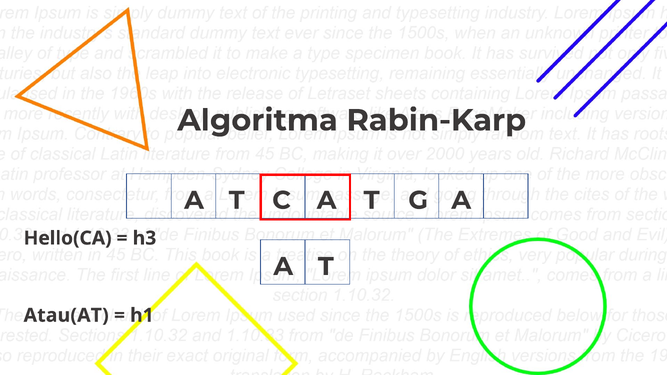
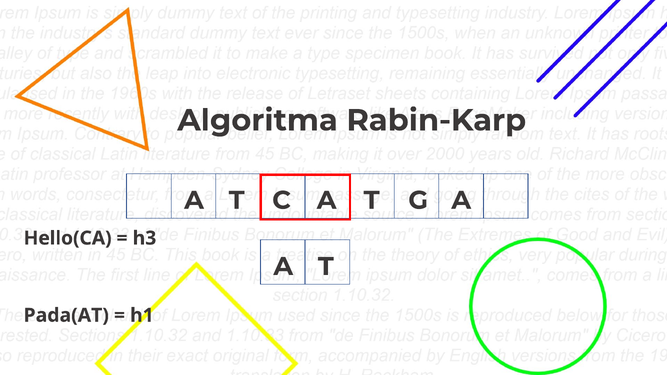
Atau(AT: Atau(AT -> Pada(AT
